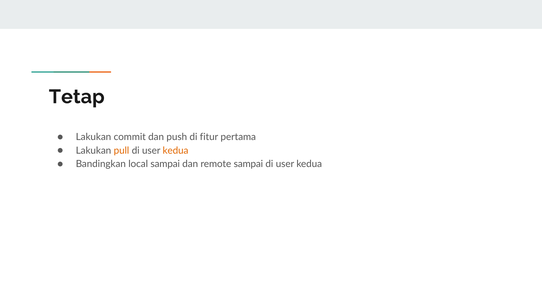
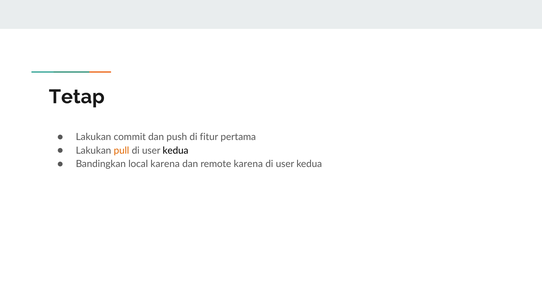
kedua at (176, 150) colour: orange -> black
local sampai: sampai -> karena
remote sampai: sampai -> karena
